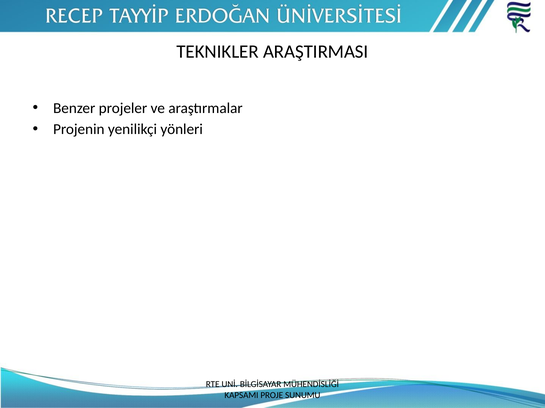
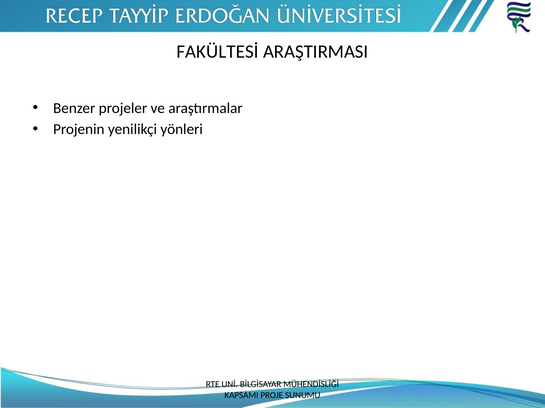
TEKNIKLER: TEKNIKLER -> FAKÜLTESİ
